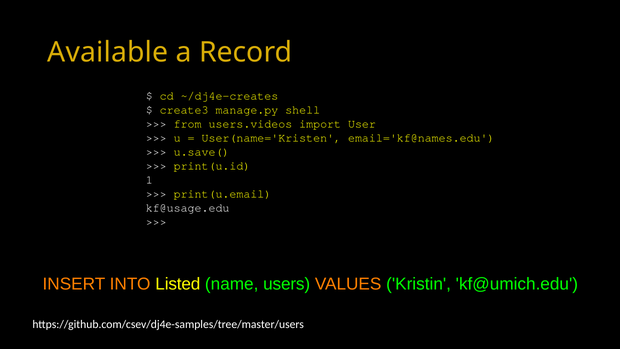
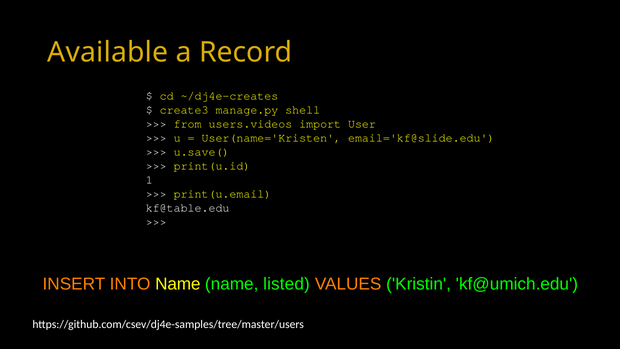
email='kf@names.edu: email='kf@names.edu -> email='kf@slide.edu
kf@usage.edu: kf@usage.edu -> kf@table.edu
INTO Listed: Listed -> Name
users: users -> listed
